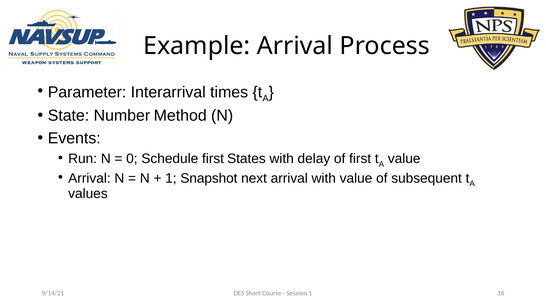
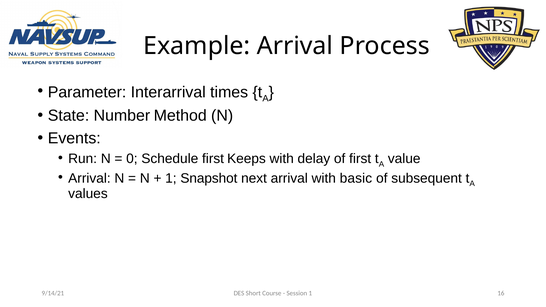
States: States -> Keeps
with value: value -> basic
